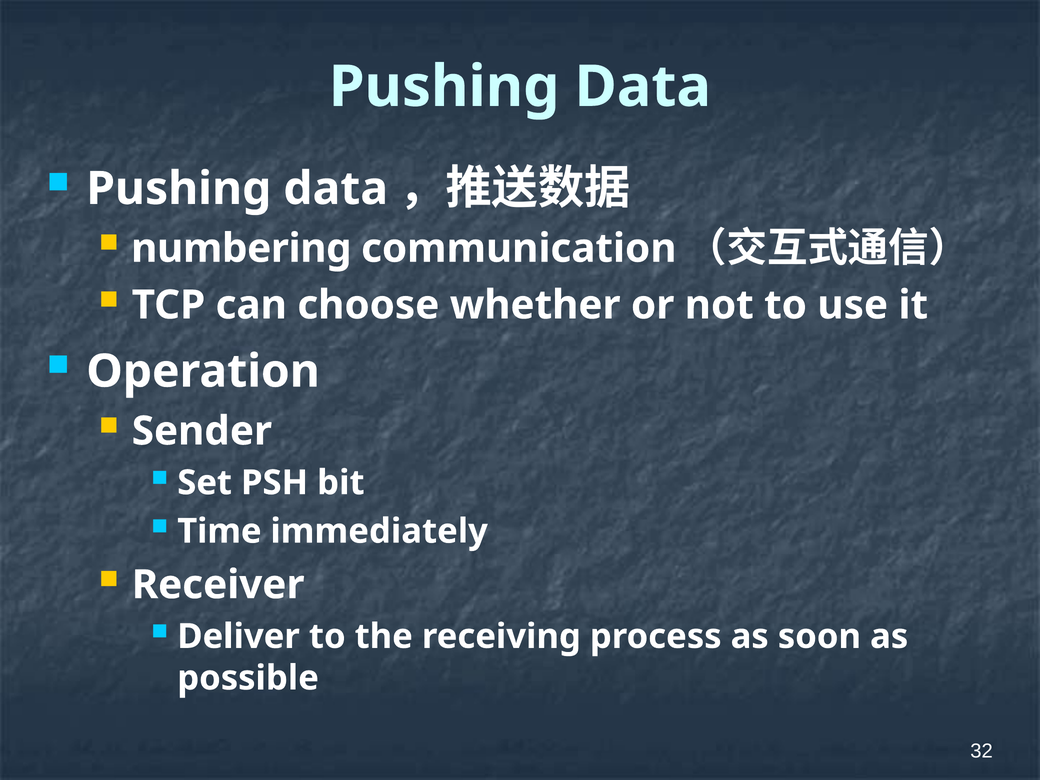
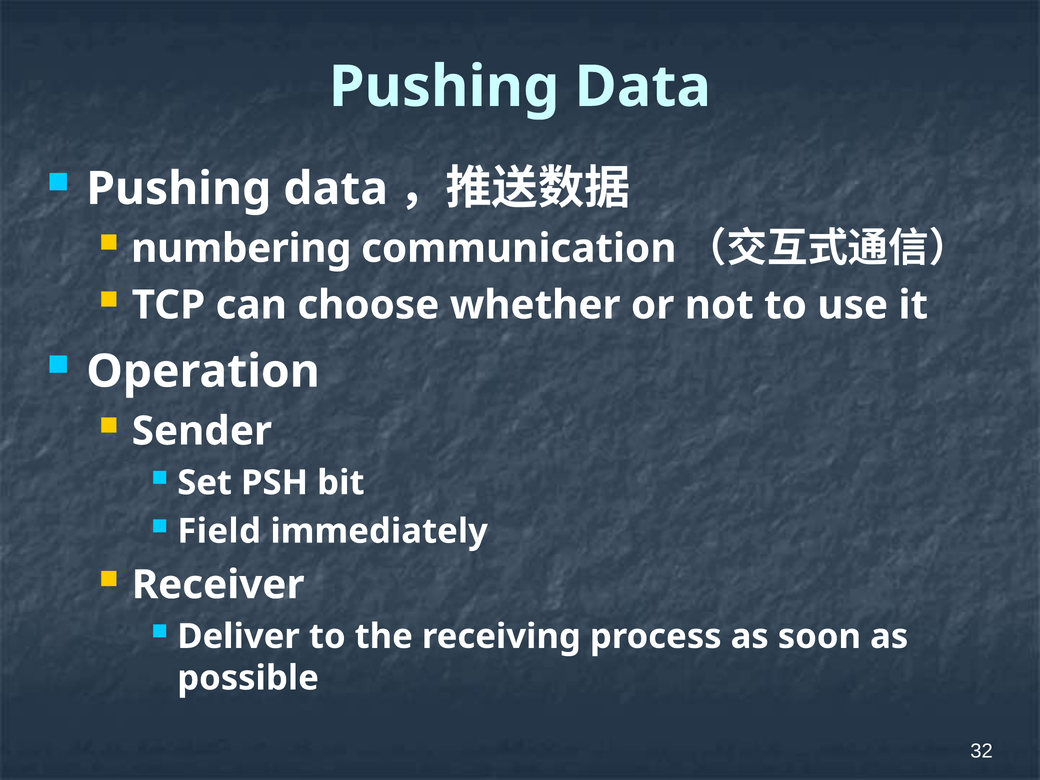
Time: Time -> Field
